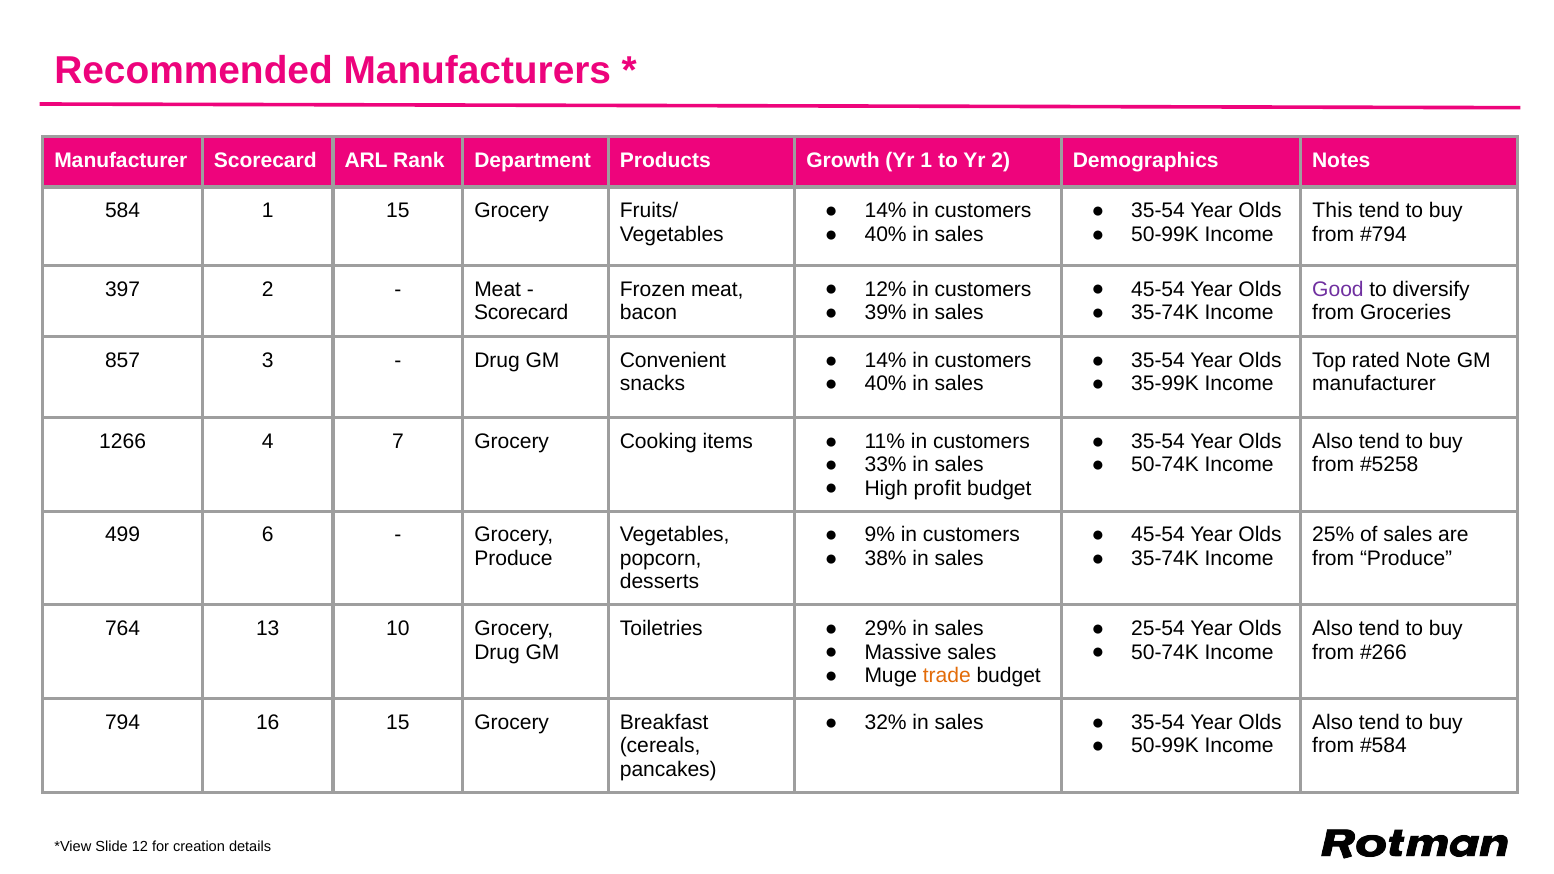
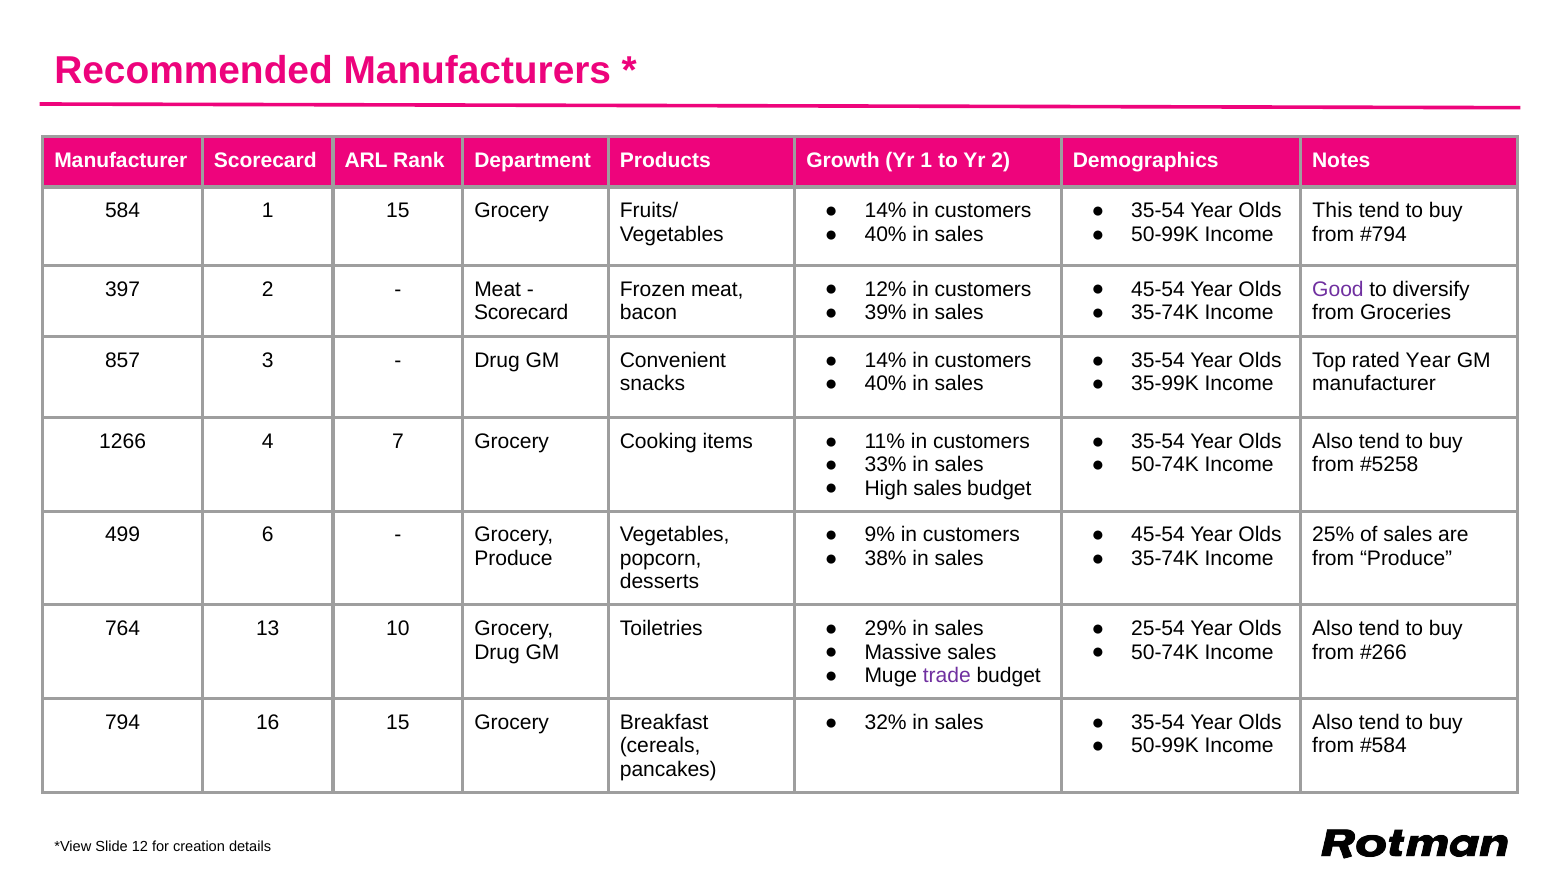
rated Note: Note -> Year
High profit: profit -> sales
trade colour: orange -> purple
